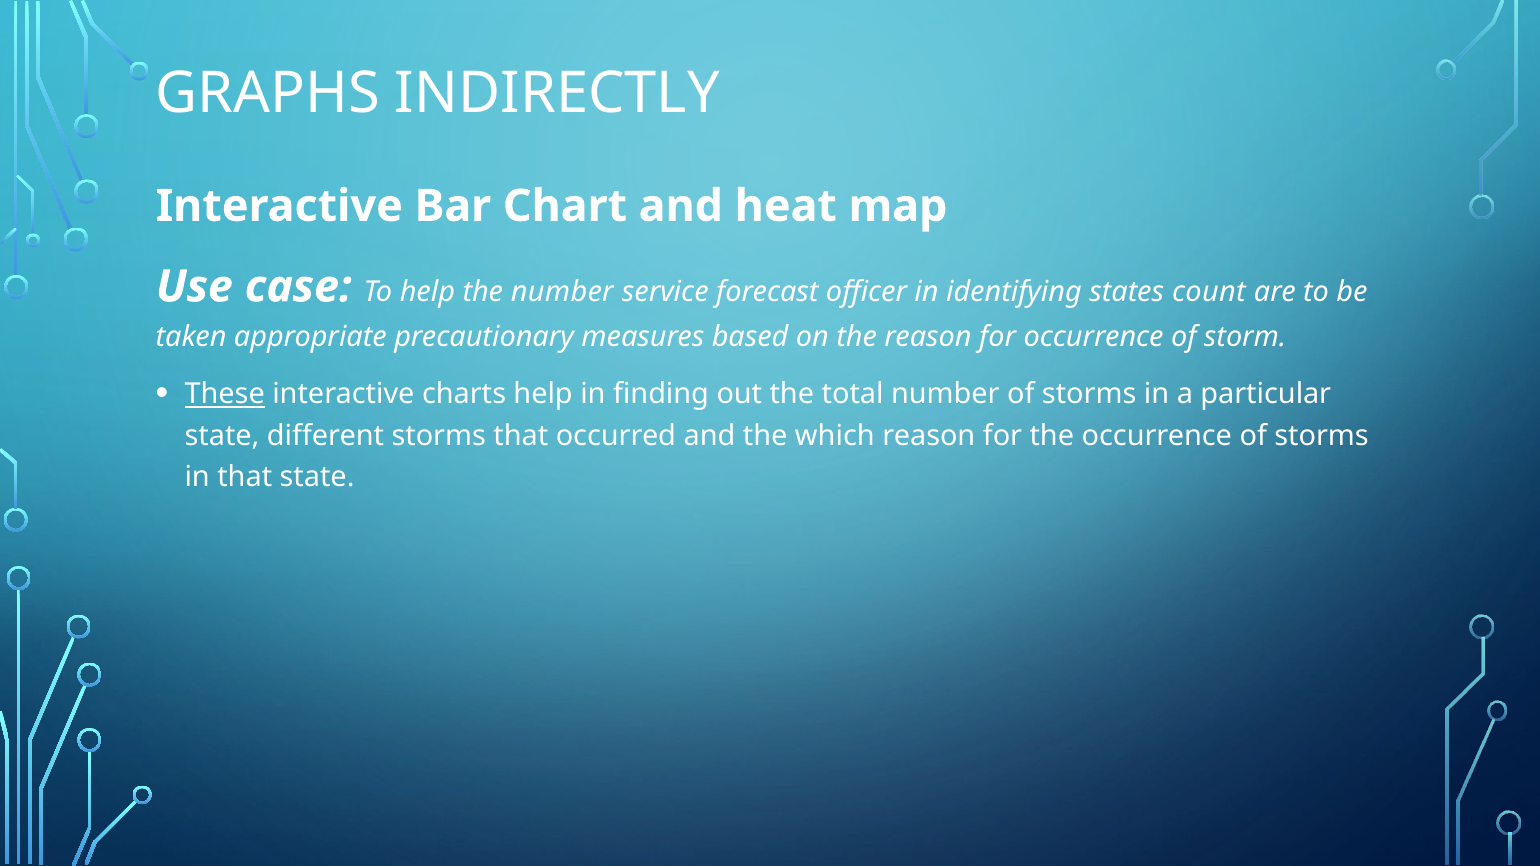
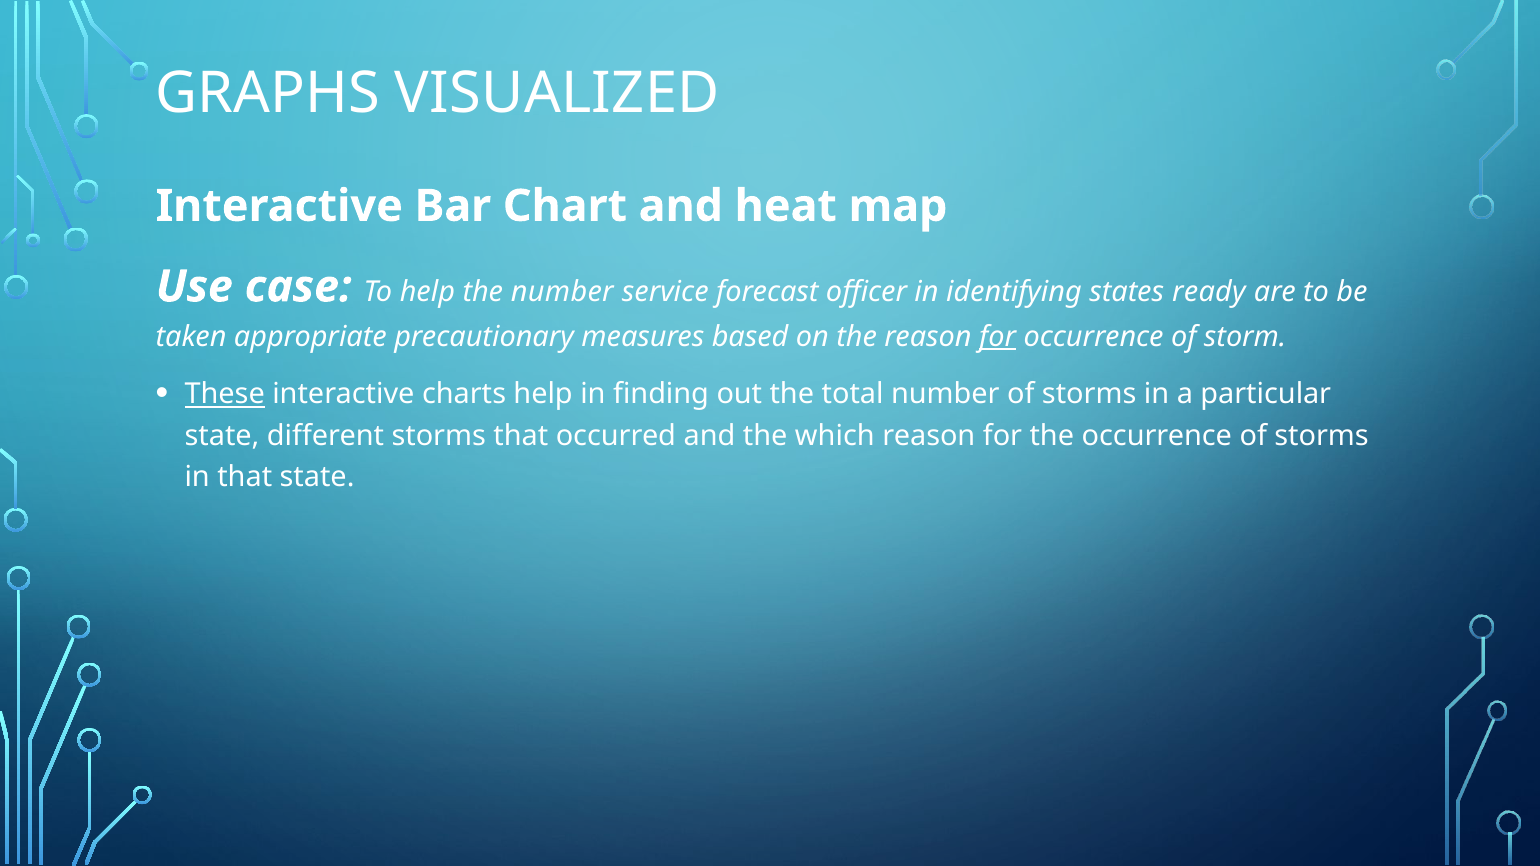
INDIRECTLY: INDIRECTLY -> VISUALIZED
count: count -> ready
for at (998, 337) underline: none -> present
